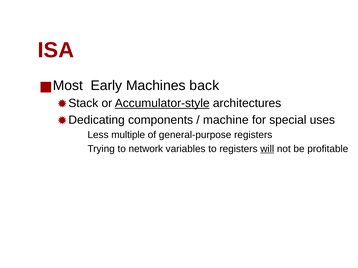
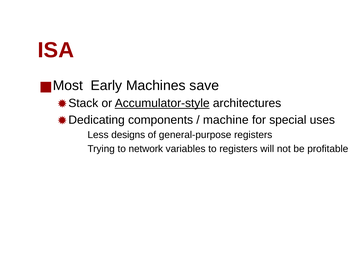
back: back -> save
multiple: multiple -> designs
will underline: present -> none
